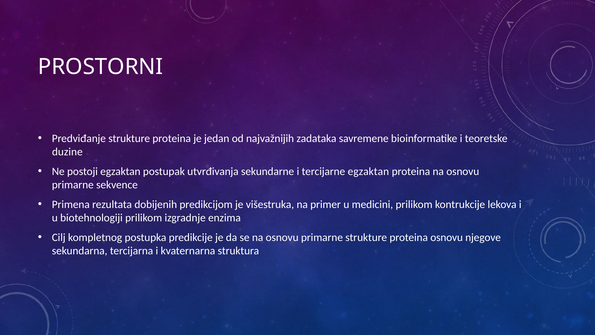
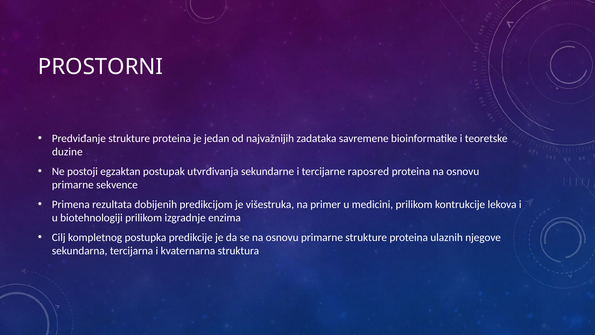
tercijarne egzaktan: egzaktan -> raposred
proteina osnovu: osnovu -> ulaznih
